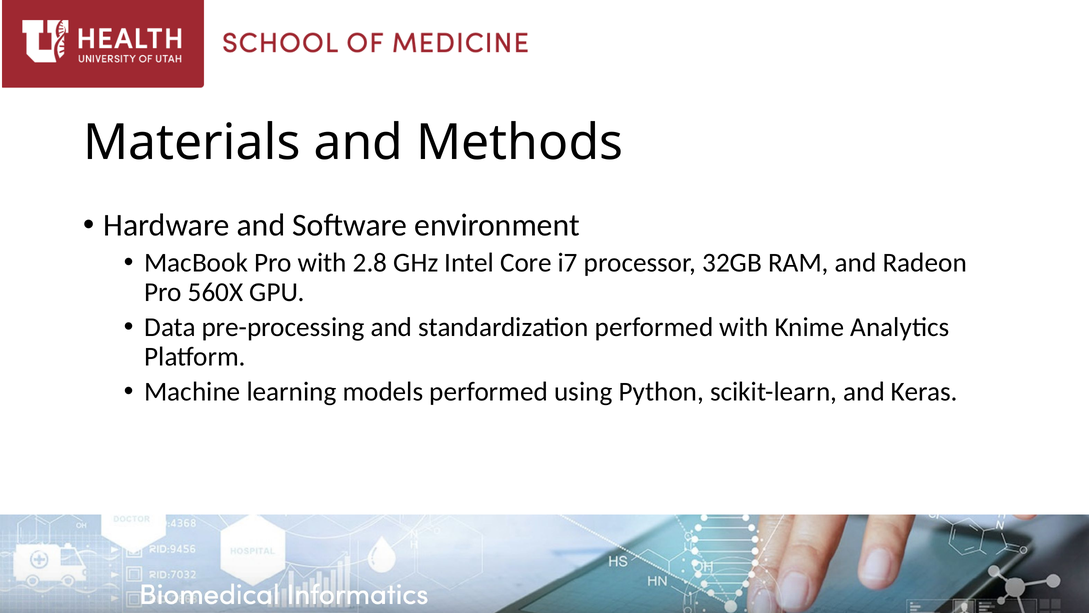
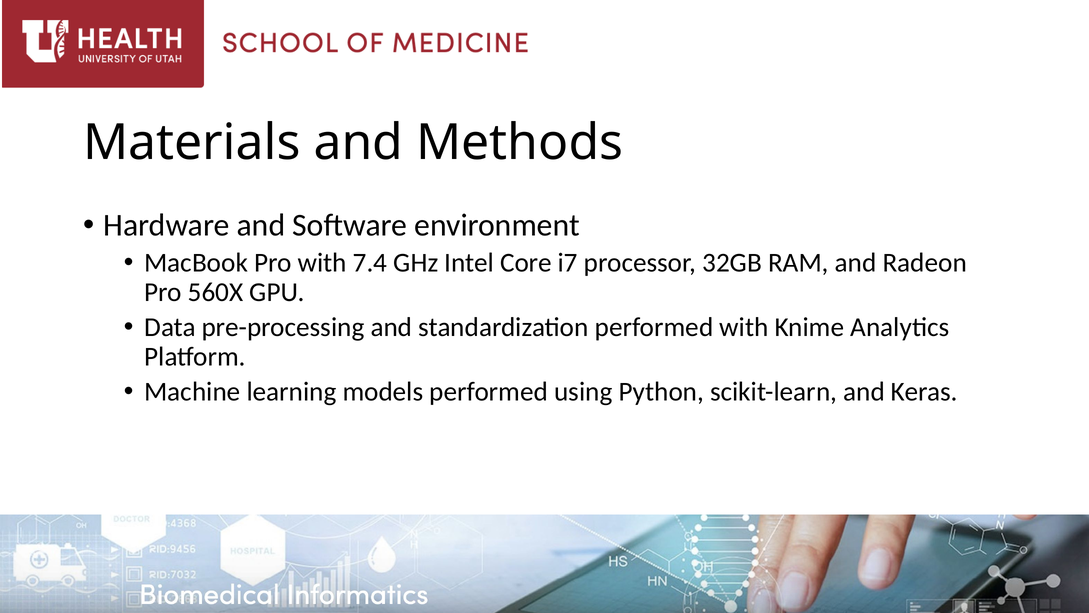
2.8: 2.8 -> 7.4
